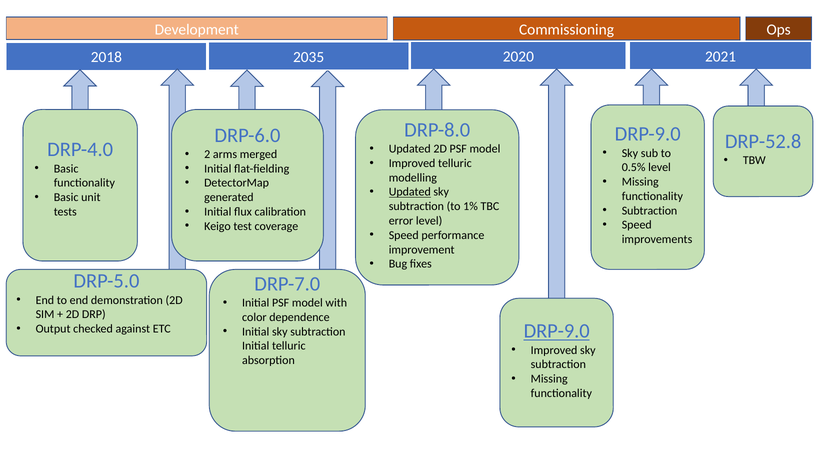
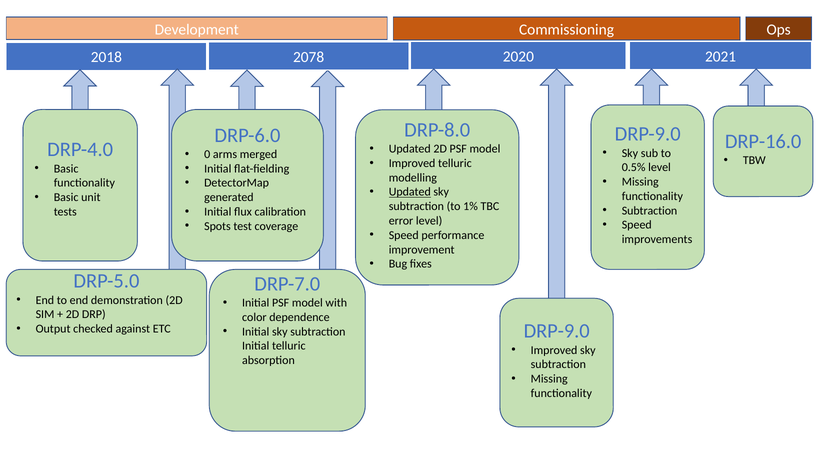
2035: 2035 -> 2078
DRP-52.8: DRP-52.8 -> DRP-16.0
2: 2 -> 0
Keigo: Keigo -> Spots
DRP-9.0 at (557, 331) underline: present -> none
